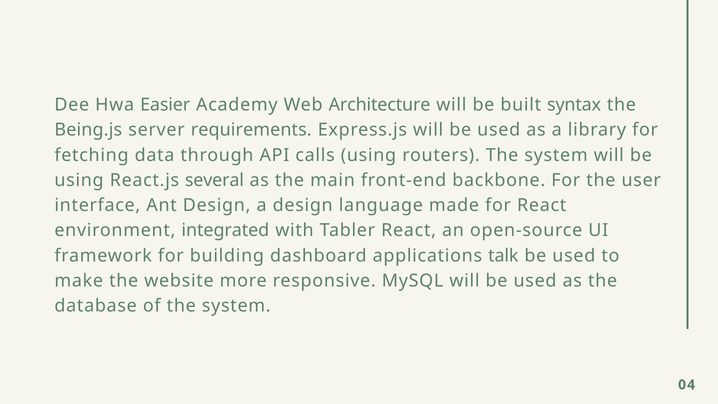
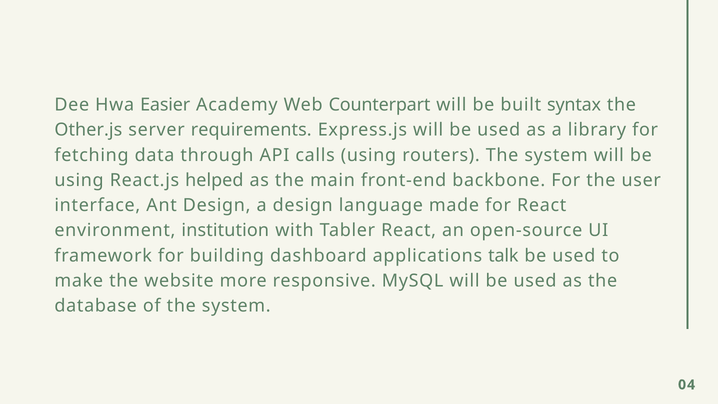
Architecture: Architecture -> Counterpart
Being.js: Being.js -> Other.js
several: several -> helped
integrated: integrated -> institution
